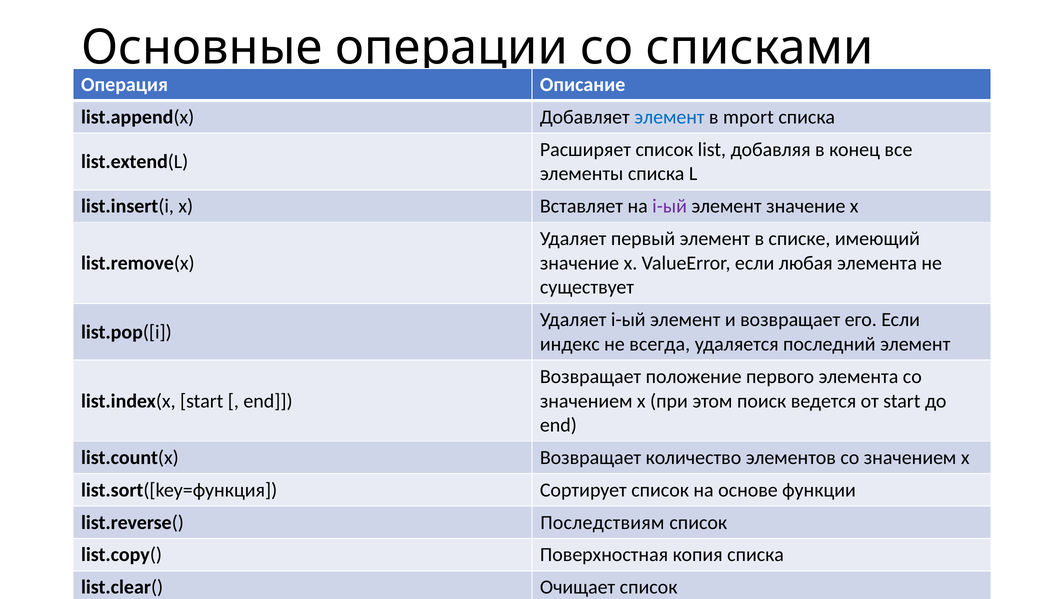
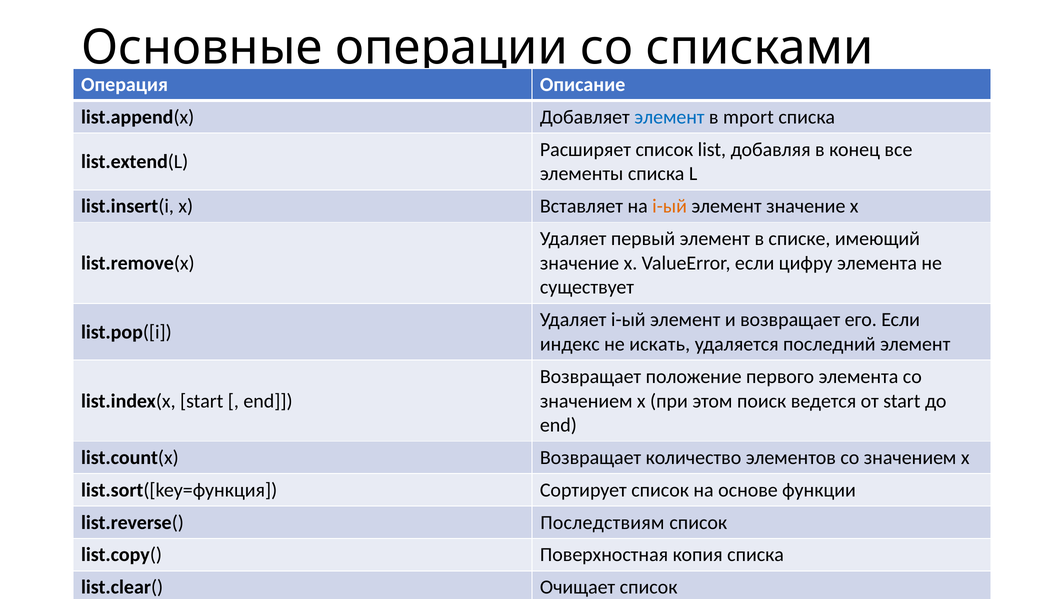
i-ый at (670, 206) colour: purple -> orange
любая: любая -> цифру
всегда: всегда -> искать
